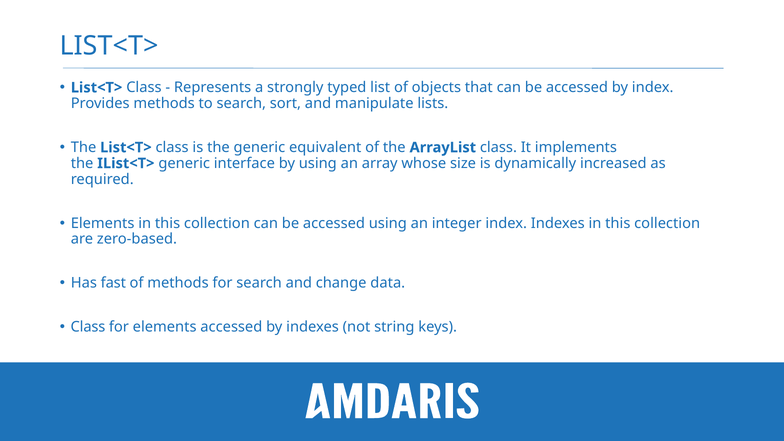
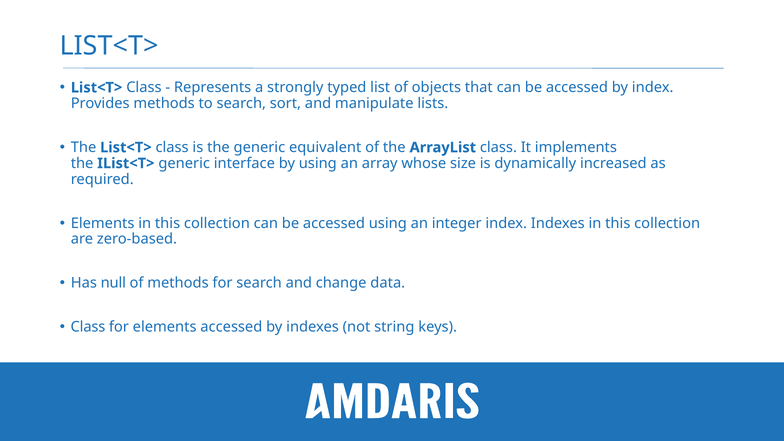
fast: fast -> null
